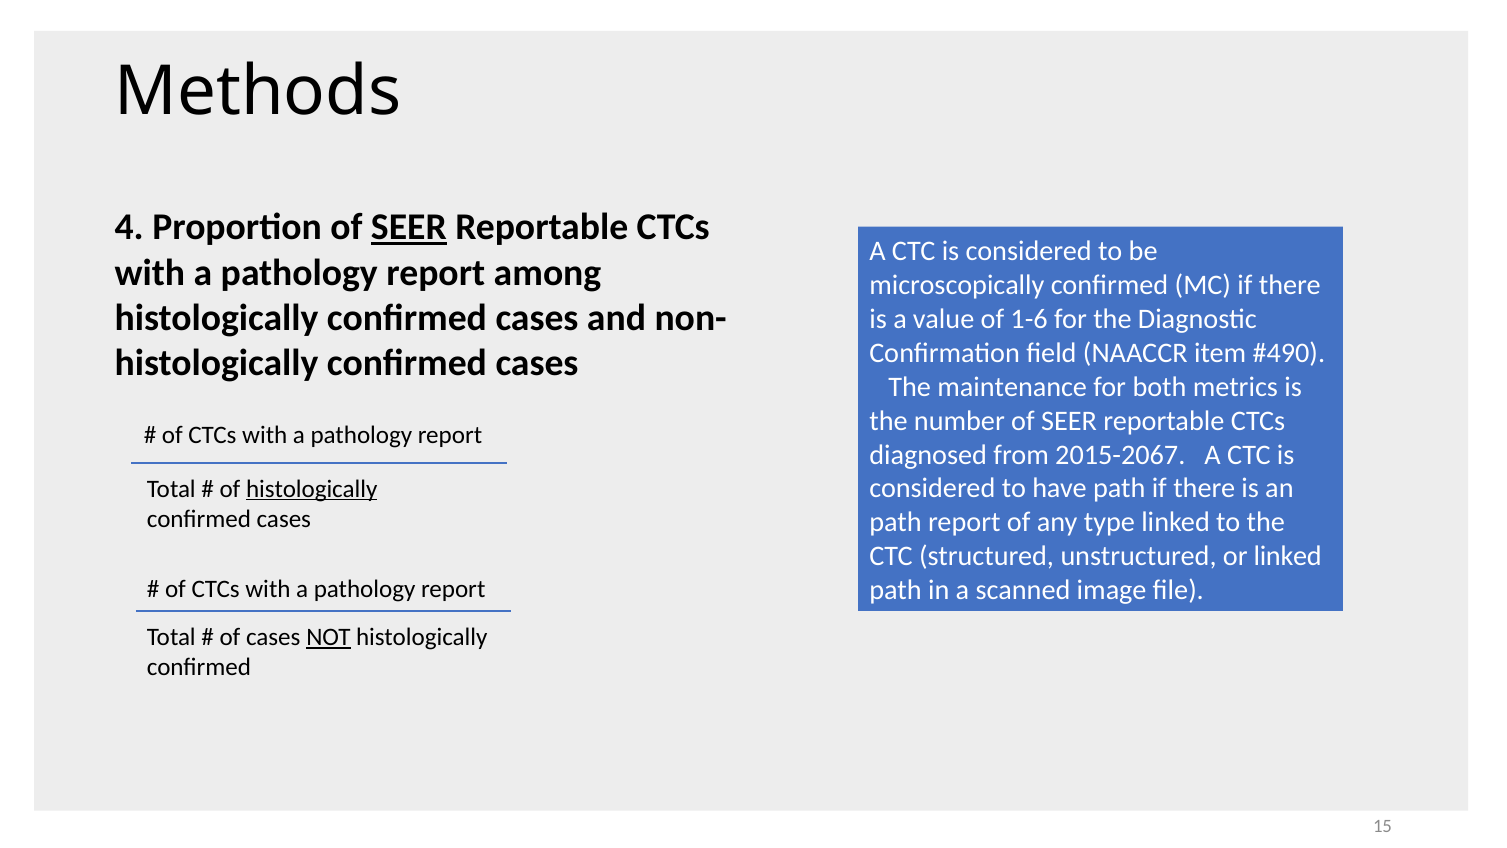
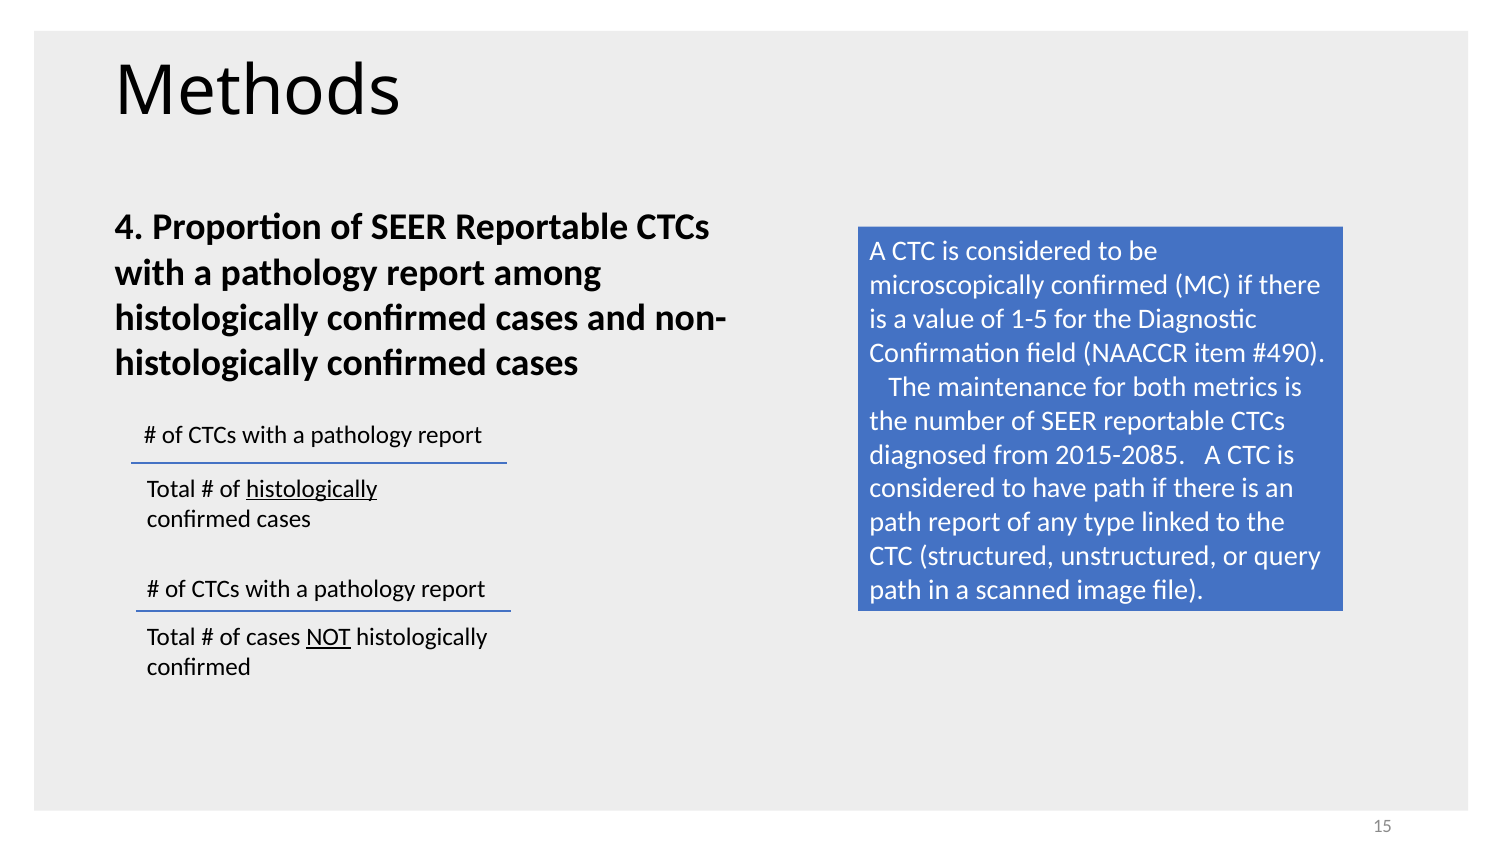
SEER at (409, 227) underline: present -> none
1-6: 1-6 -> 1-5
2015-2067: 2015-2067 -> 2015-2085
or linked: linked -> query
